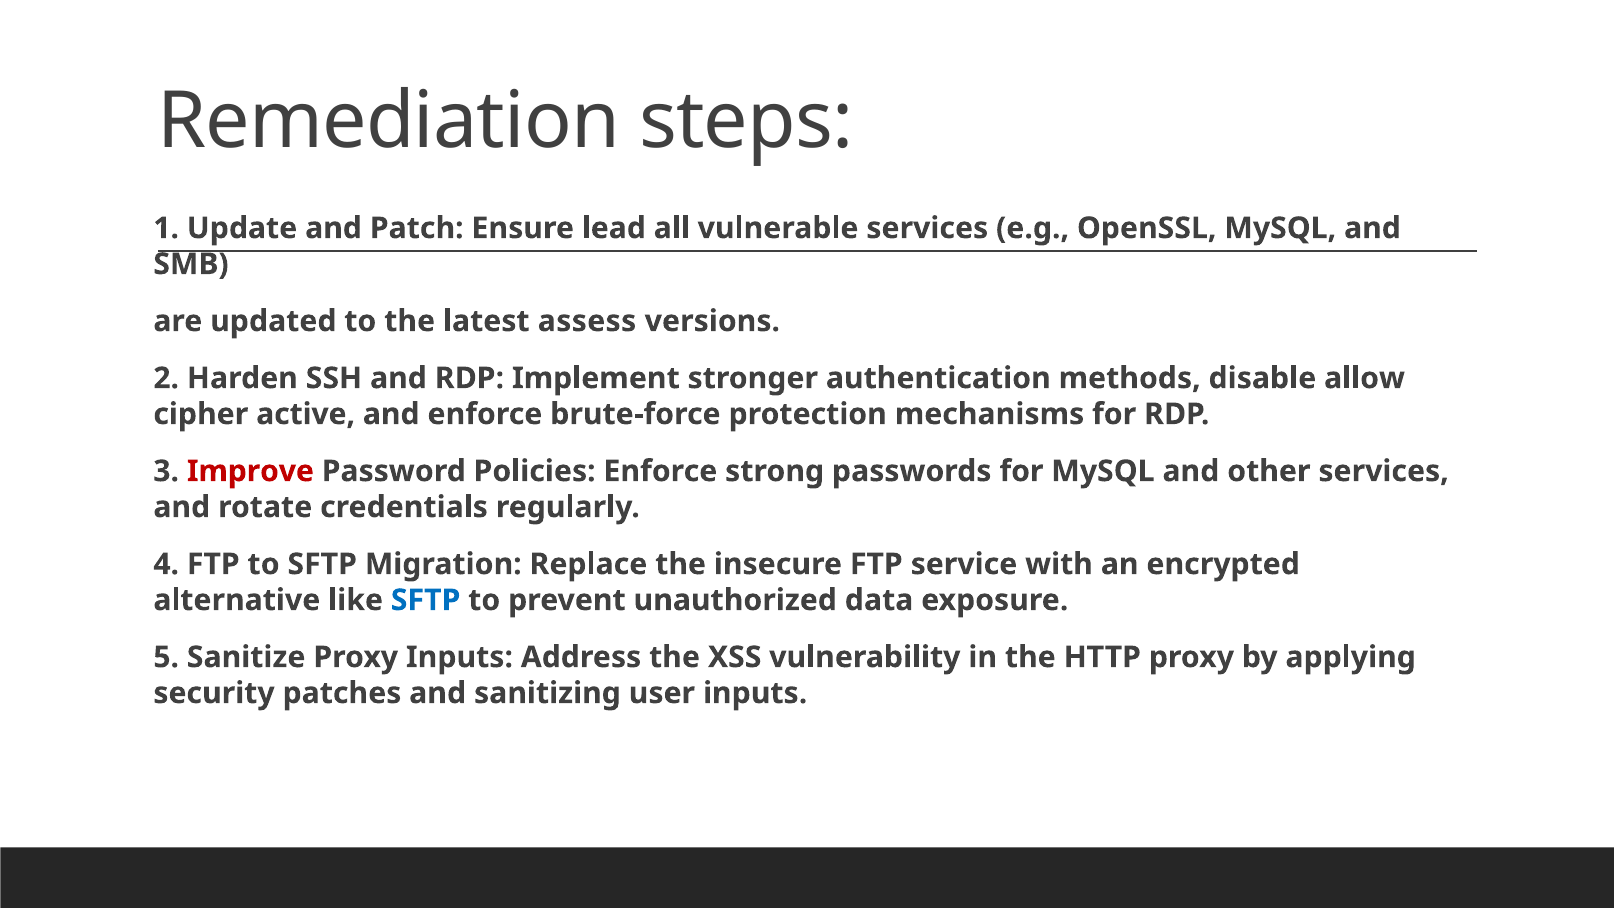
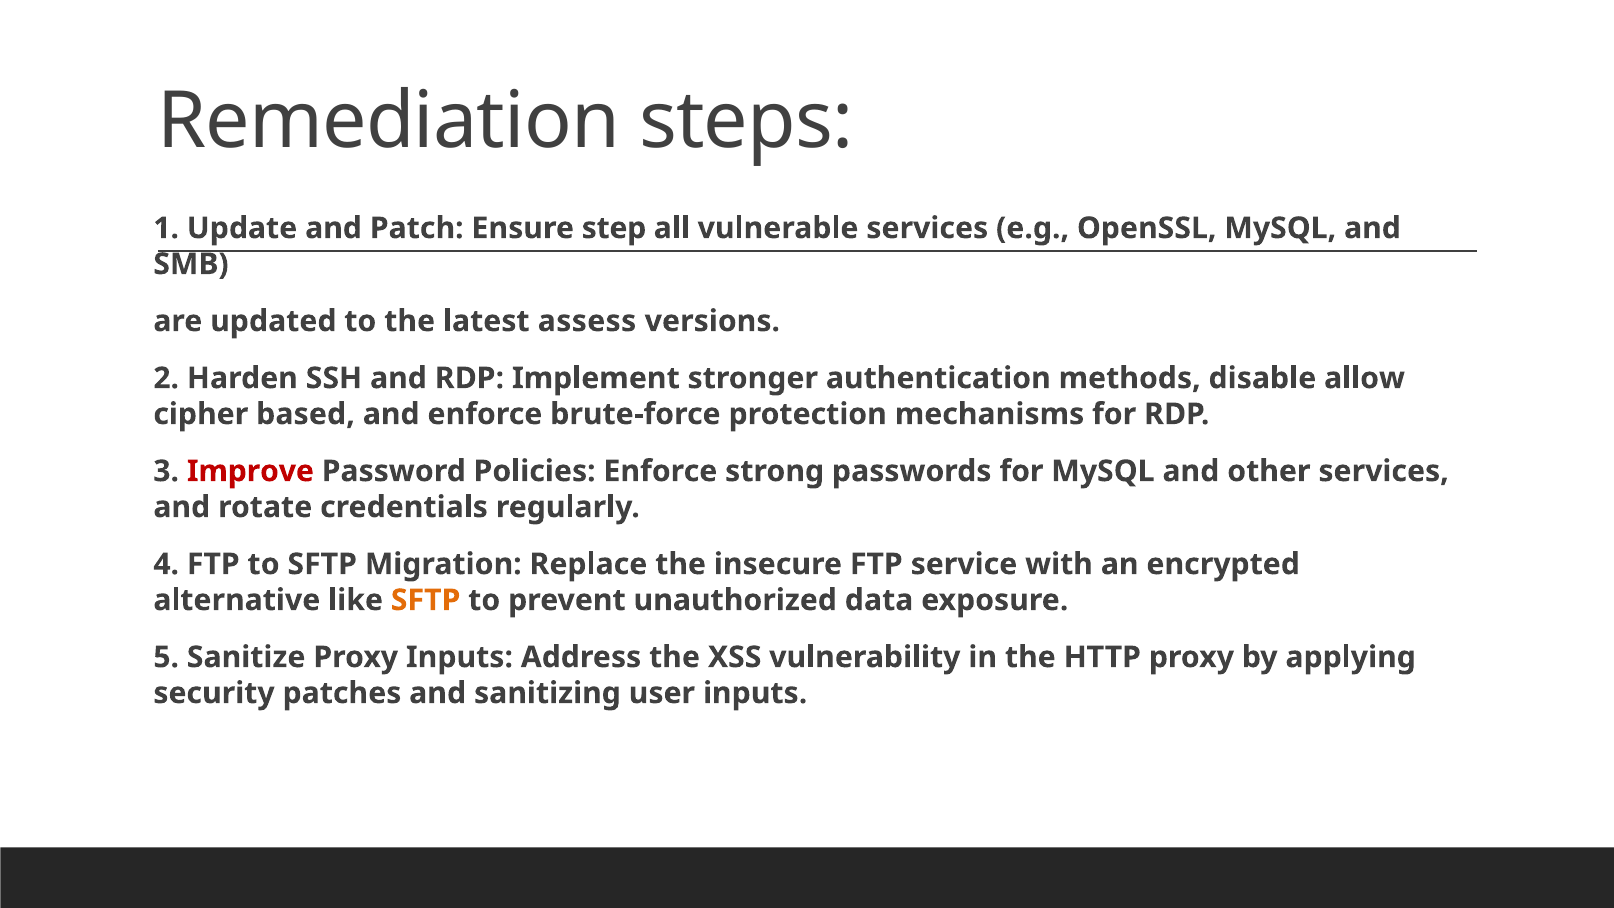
lead: lead -> step
active: active -> based
SFTP at (426, 600) colour: blue -> orange
